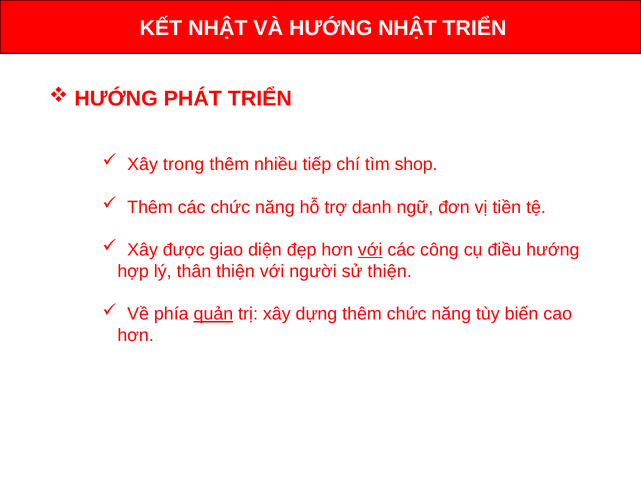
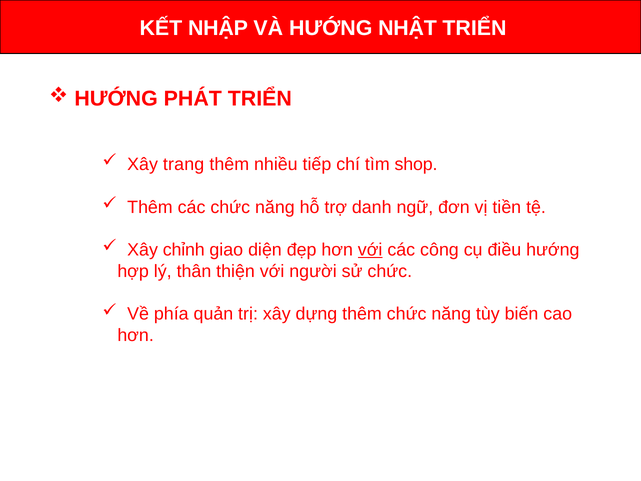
KẾT NHẬT: NHẬT -> NHẬP
trong: trong -> trang
được: được -> chỉnh
sử thiện: thiện -> chức
quản underline: present -> none
